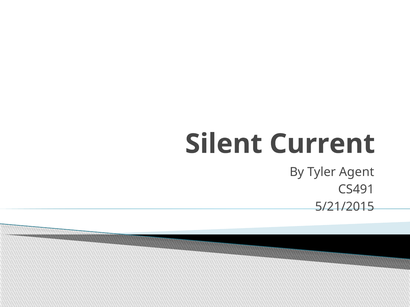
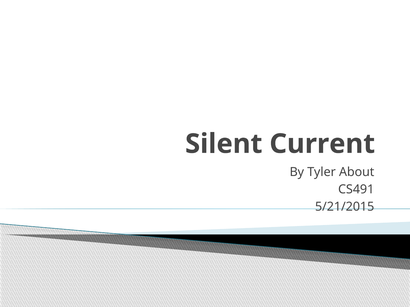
Agent: Agent -> About
